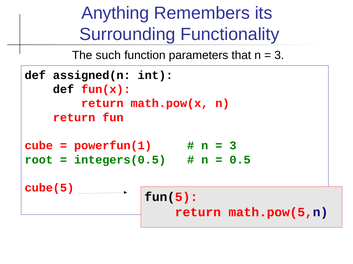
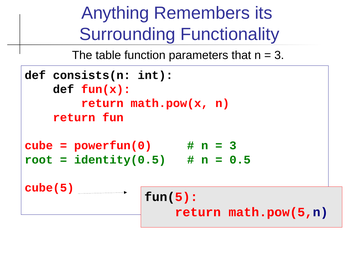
such: such -> table
assigned(n: assigned(n -> consists(n
powerfun(1: powerfun(1 -> powerfun(0
integers(0.5: integers(0.5 -> identity(0.5
